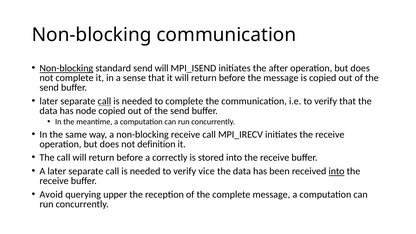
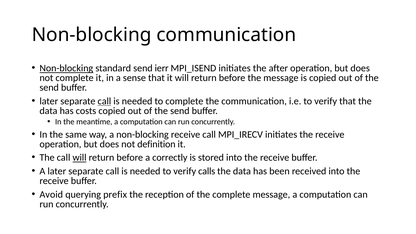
send will: will -> ierr
node: node -> costs
will at (79, 158) underline: none -> present
vice: vice -> calls
into at (336, 171) underline: present -> none
upper: upper -> prefix
